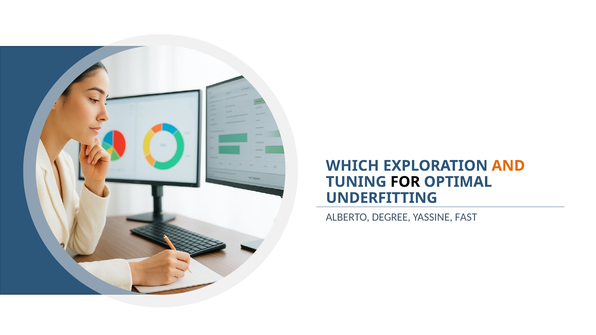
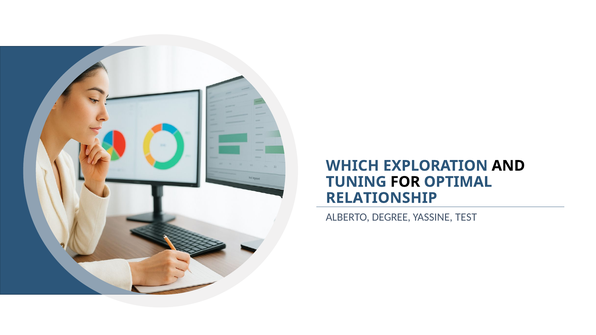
AND colour: orange -> black
UNDERFITTING: UNDERFITTING -> RELATIONSHIP
FAST: FAST -> TEST
